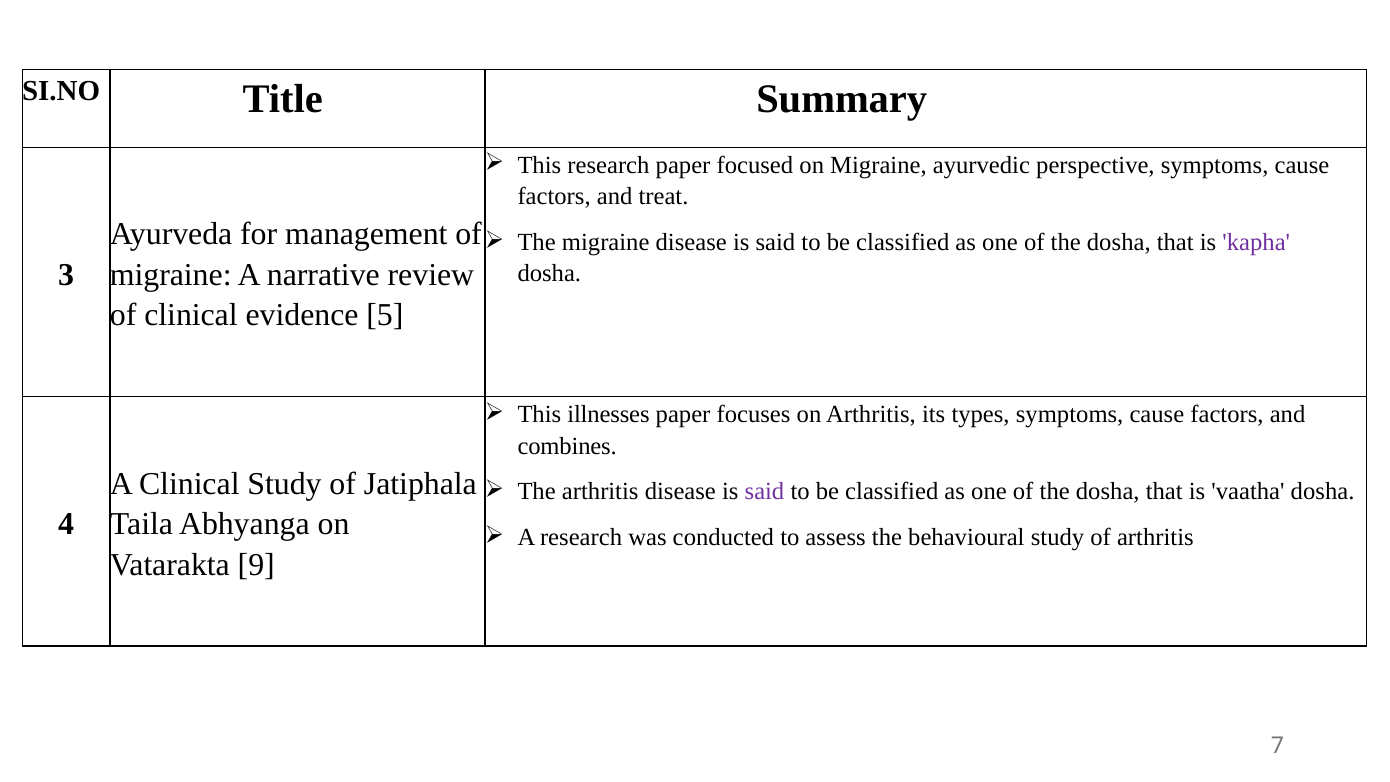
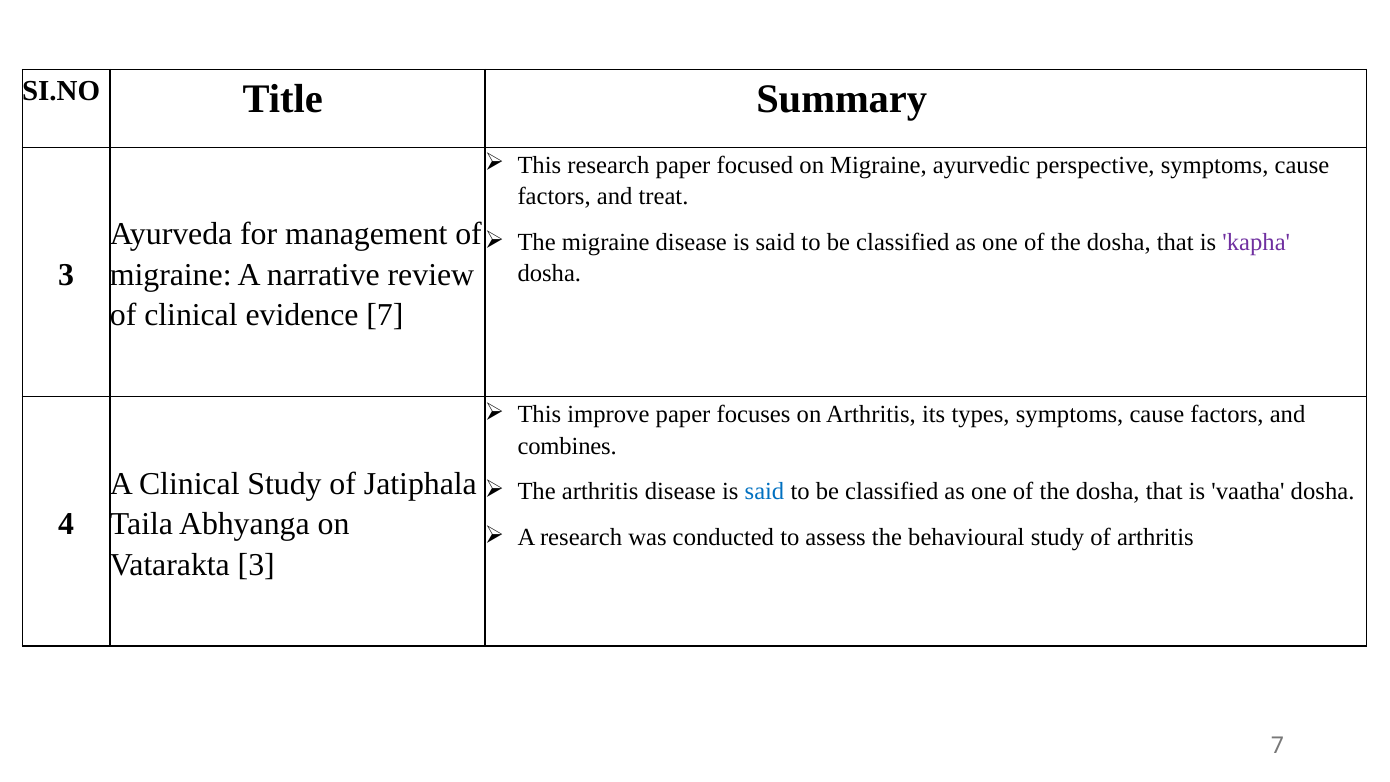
evidence 5: 5 -> 7
illnesses: illnesses -> improve
said at (765, 492) colour: purple -> blue
Vatarakta 9: 9 -> 3
